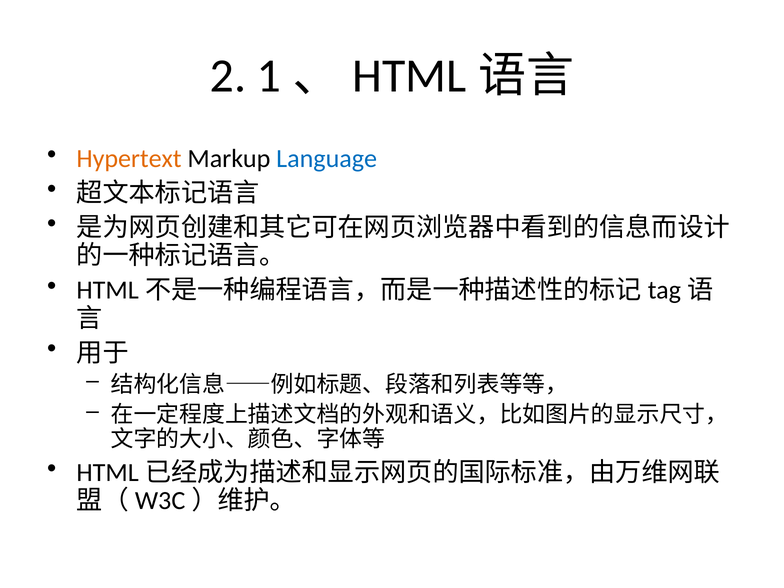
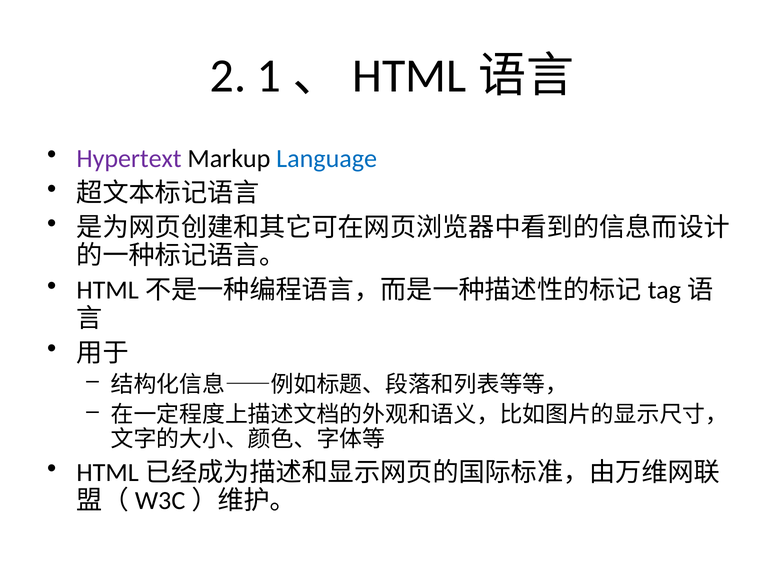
Hypertext colour: orange -> purple
